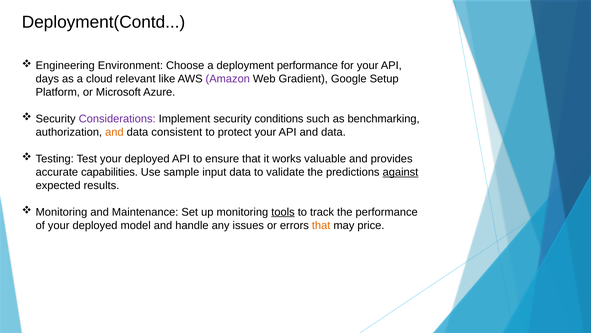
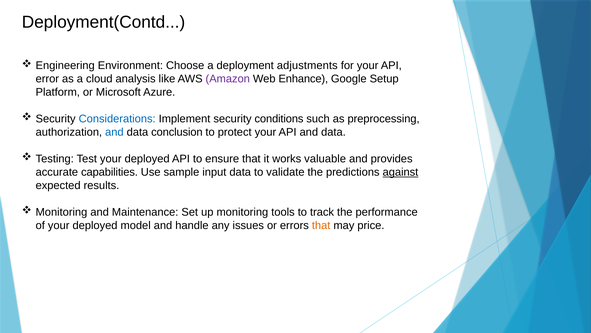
deployment performance: performance -> adjustments
days: days -> error
relevant: relevant -> analysis
Gradient: Gradient -> Enhance
Considerations colour: purple -> blue
benchmarking: benchmarking -> preprocessing
and at (114, 132) colour: orange -> blue
consistent: consistent -> conclusion
tools underline: present -> none
